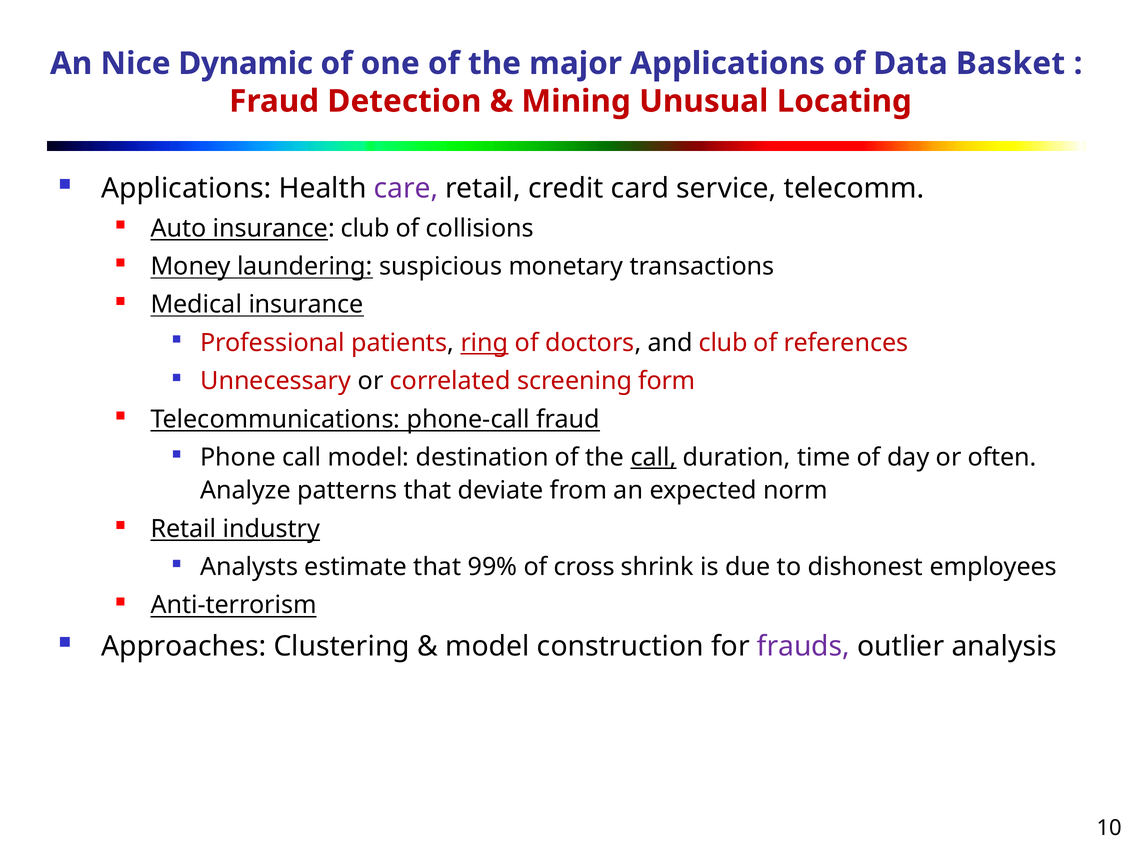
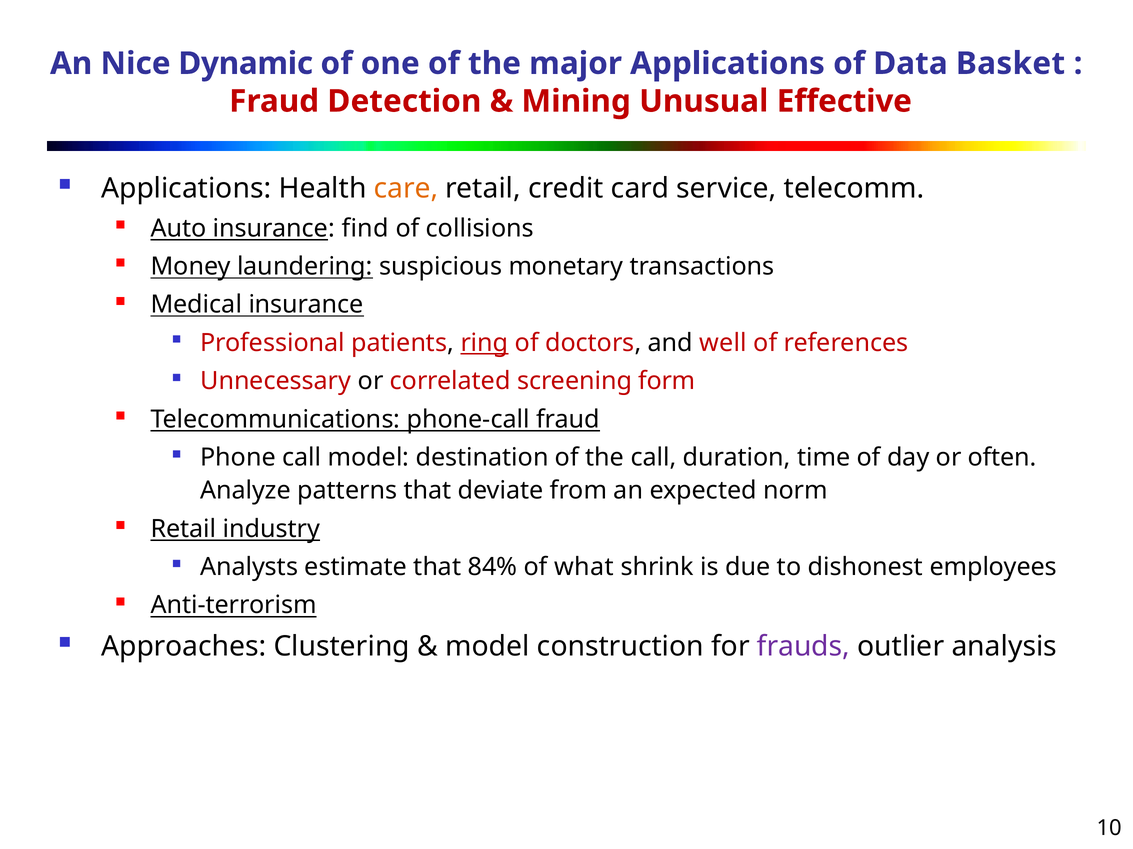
Locating: Locating -> Effective
care colour: purple -> orange
insurance club: club -> find
and club: club -> well
call at (653, 458) underline: present -> none
99%: 99% -> 84%
cross: cross -> what
